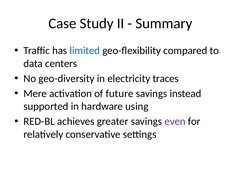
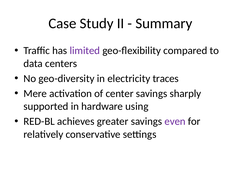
limited colour: blue -> purple
future: future -> center
instead: instead -> sharply
